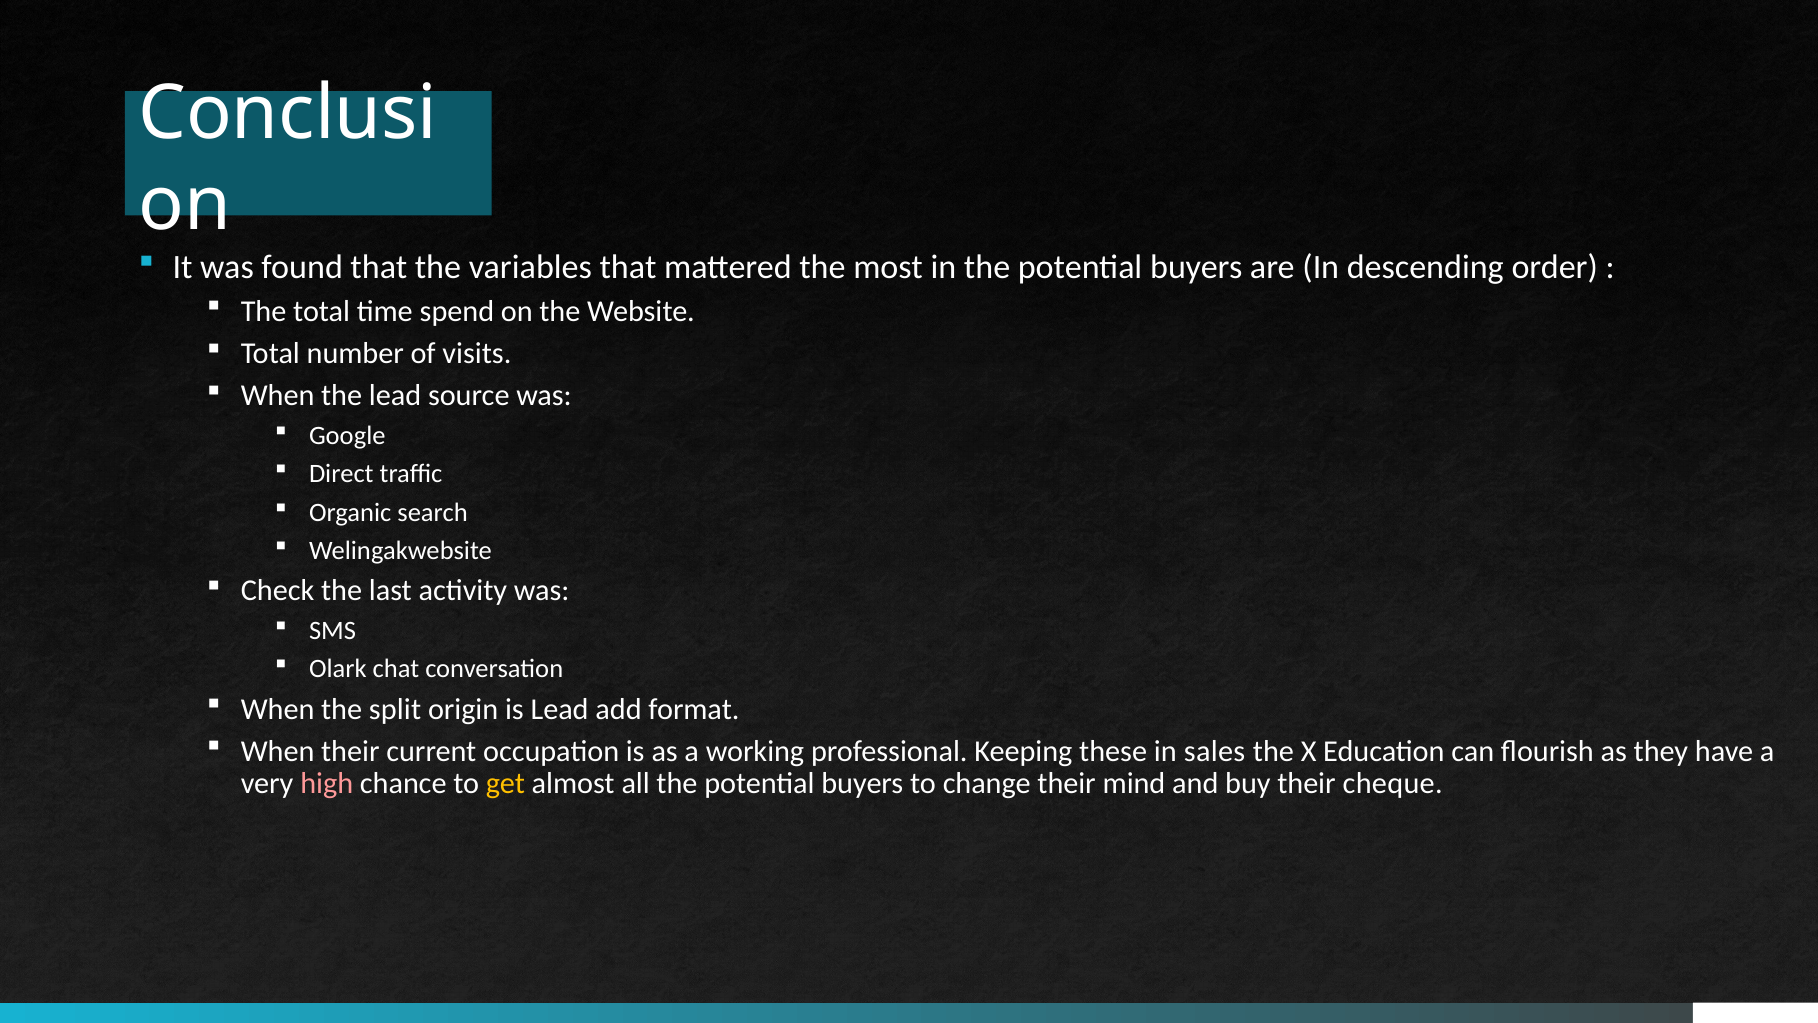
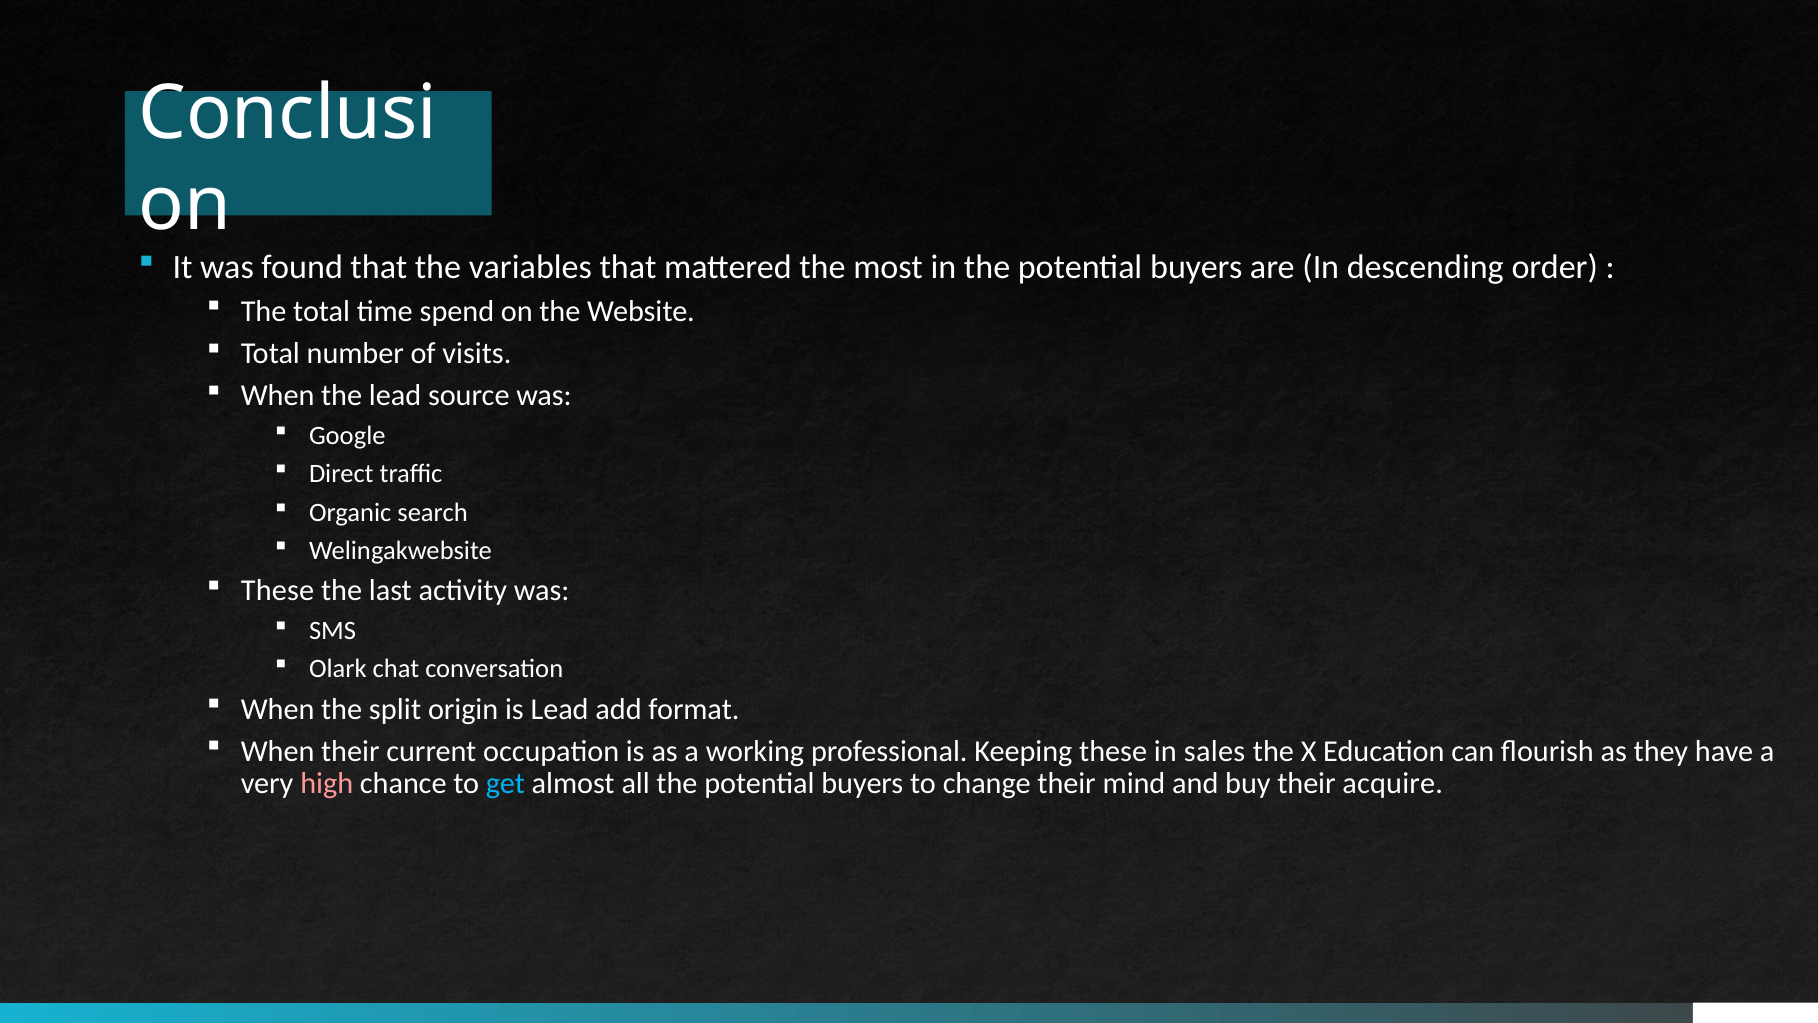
Check at (278, 590): Check -> These
get colour: yellow -> light blue
cheque: cheque -> acquire
